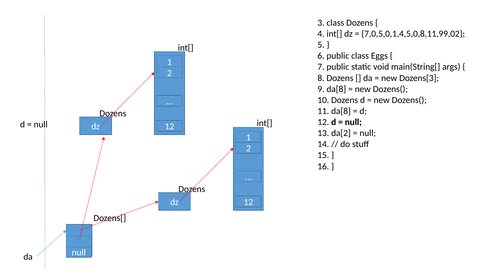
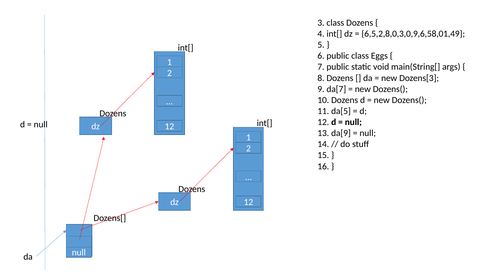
7,0,5,0,1,4,5,0,8,11,99,02: 7,0,5,0,1,4,5,0,8,11,99,02 -> 6,5,2,8,0,3,0,9,6,58,01,49
9 da[8: da[8 -> da[7
11 da[8: da[8 -> da[5
da[2: da[2 -> da[9
